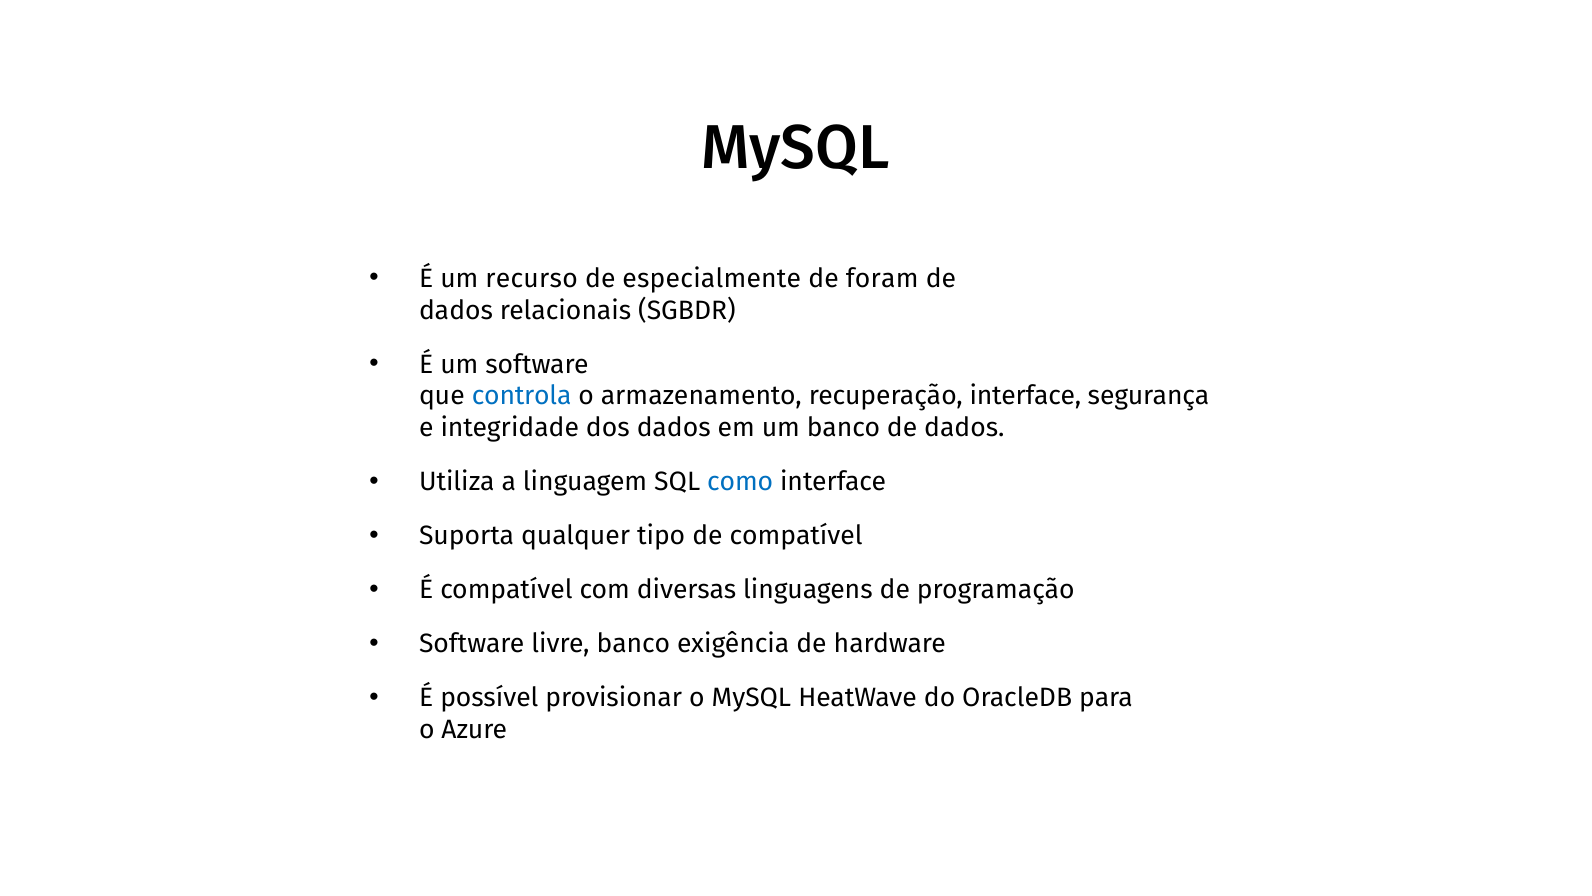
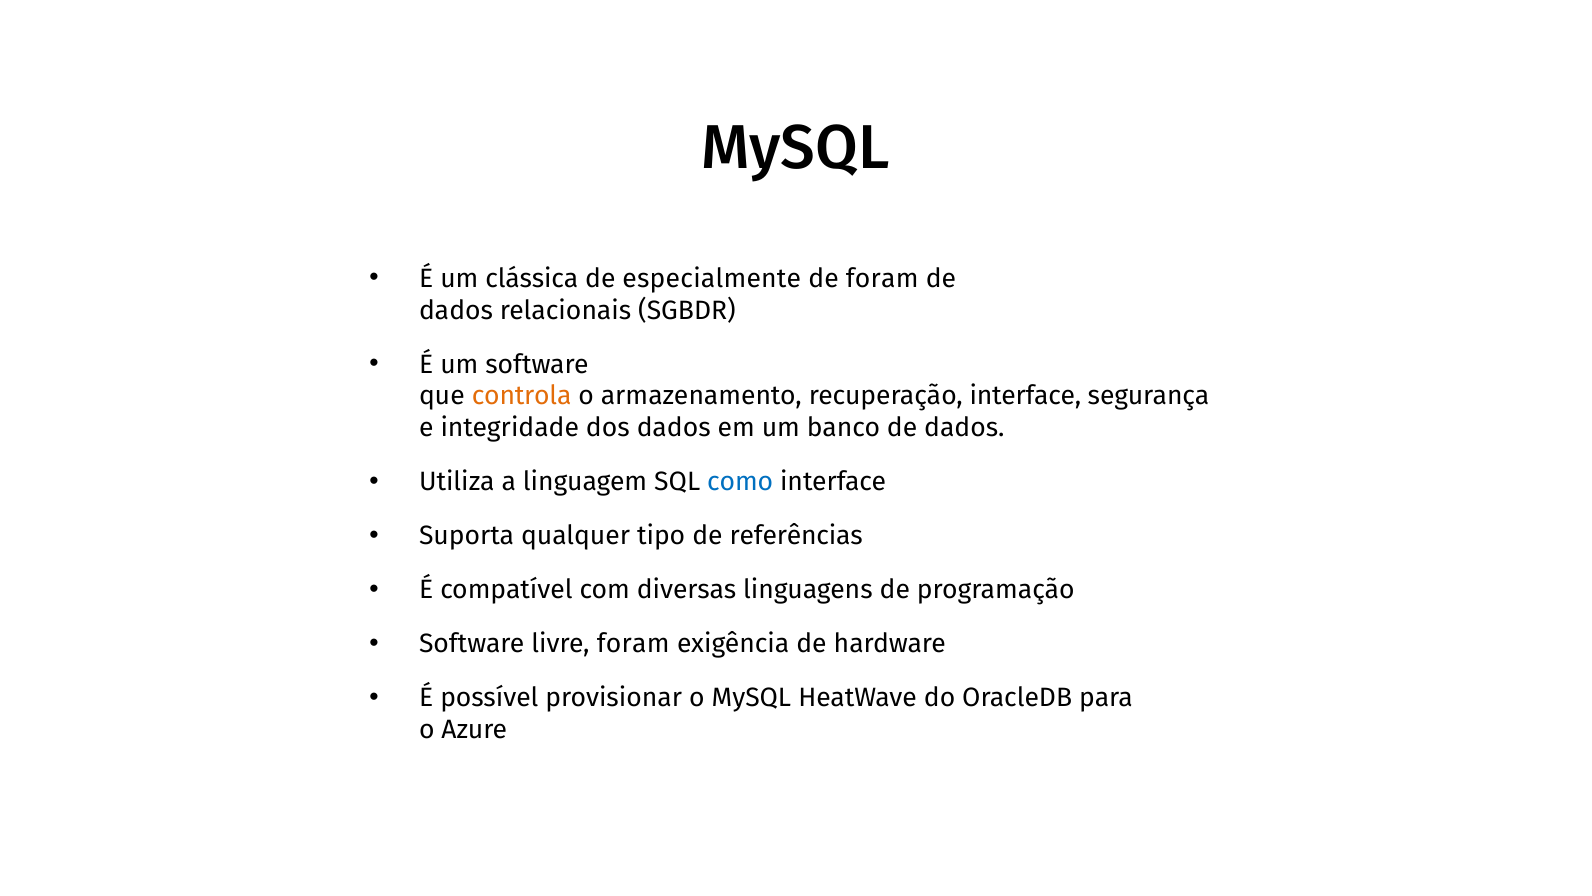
recurso: recurso -> clássica
controla colour: blue -> orange
de compatível: compatível -> referências
livre banco: banco -> foram
